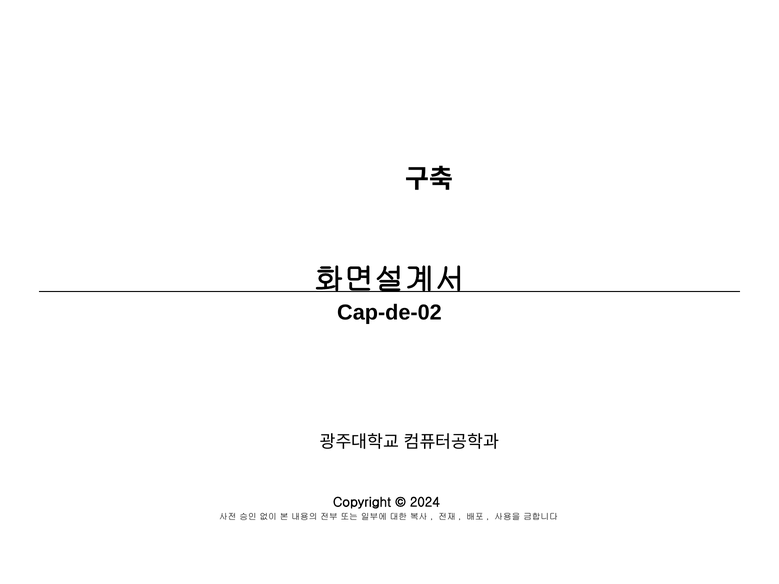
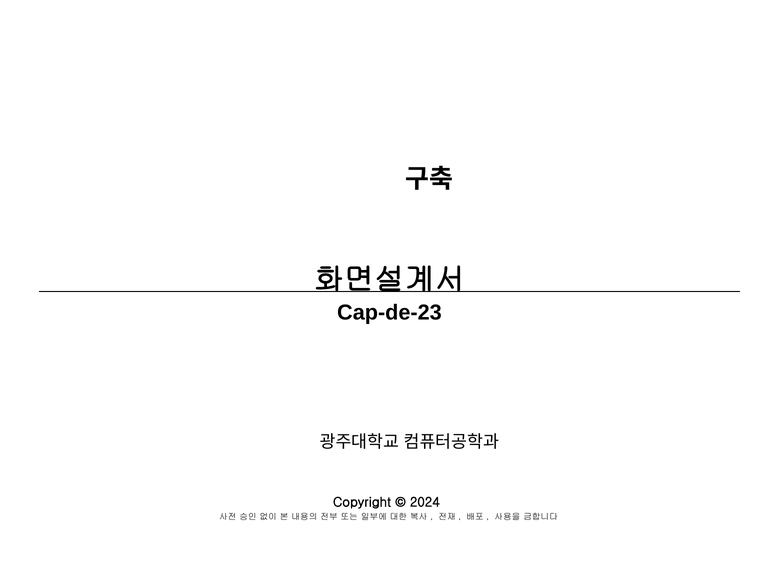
Cap-de-02: Cap-de-02 -> Cap-de-23
